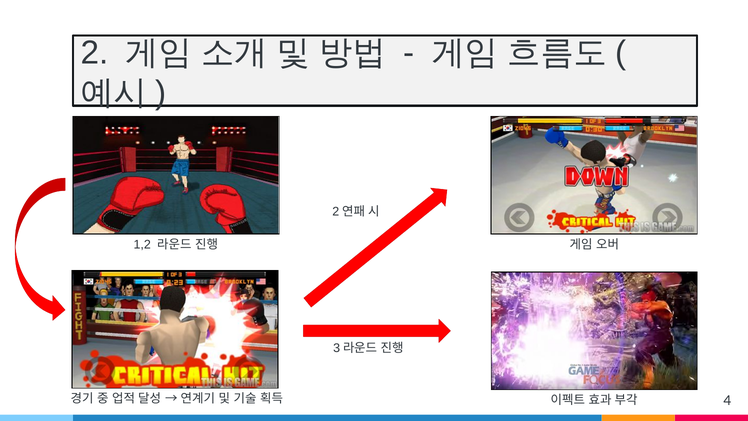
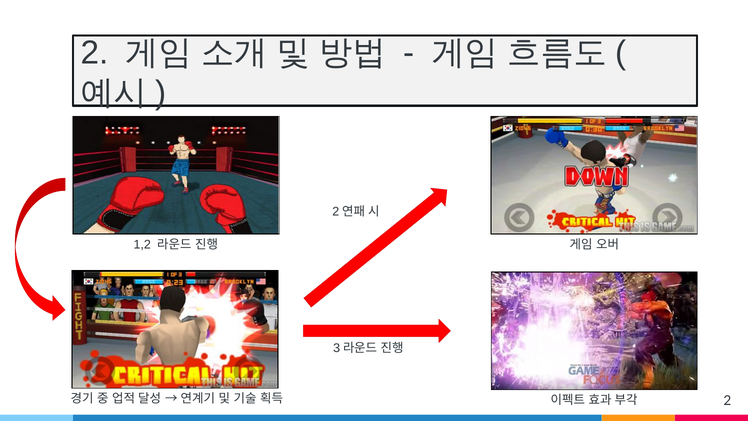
4 at (727, 401): 4 -> 2
